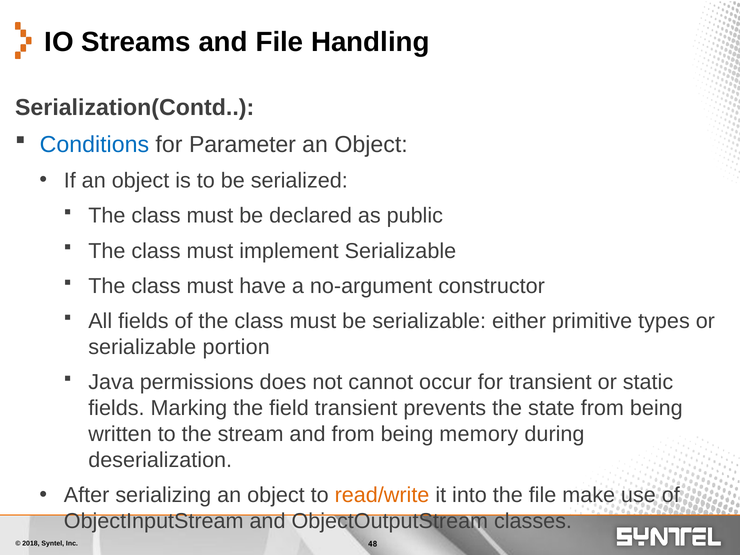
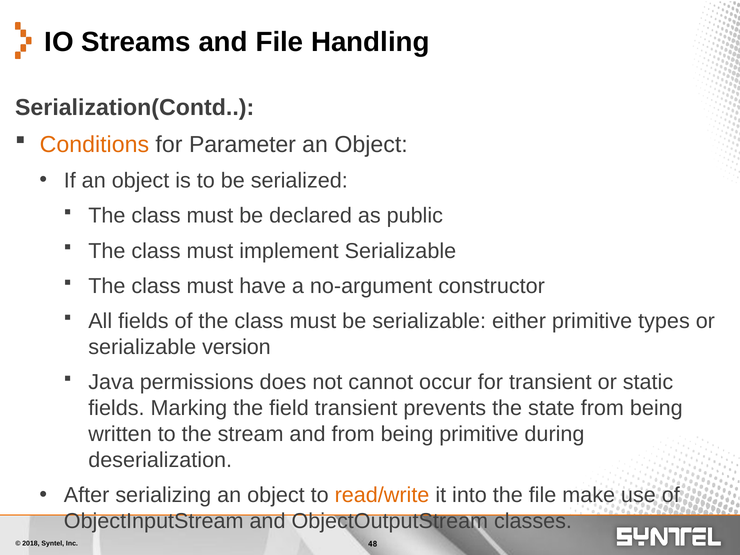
Conditions colour: blue -> orange
portion: portion -> version
being memory: memory -> primitive
